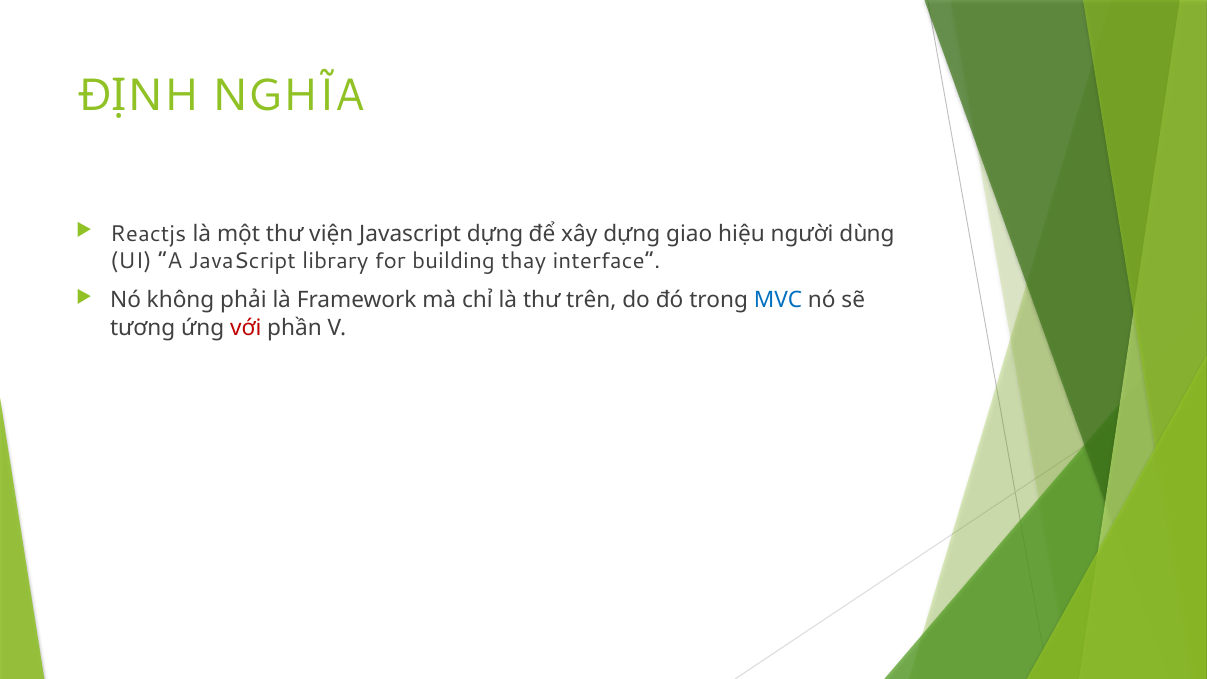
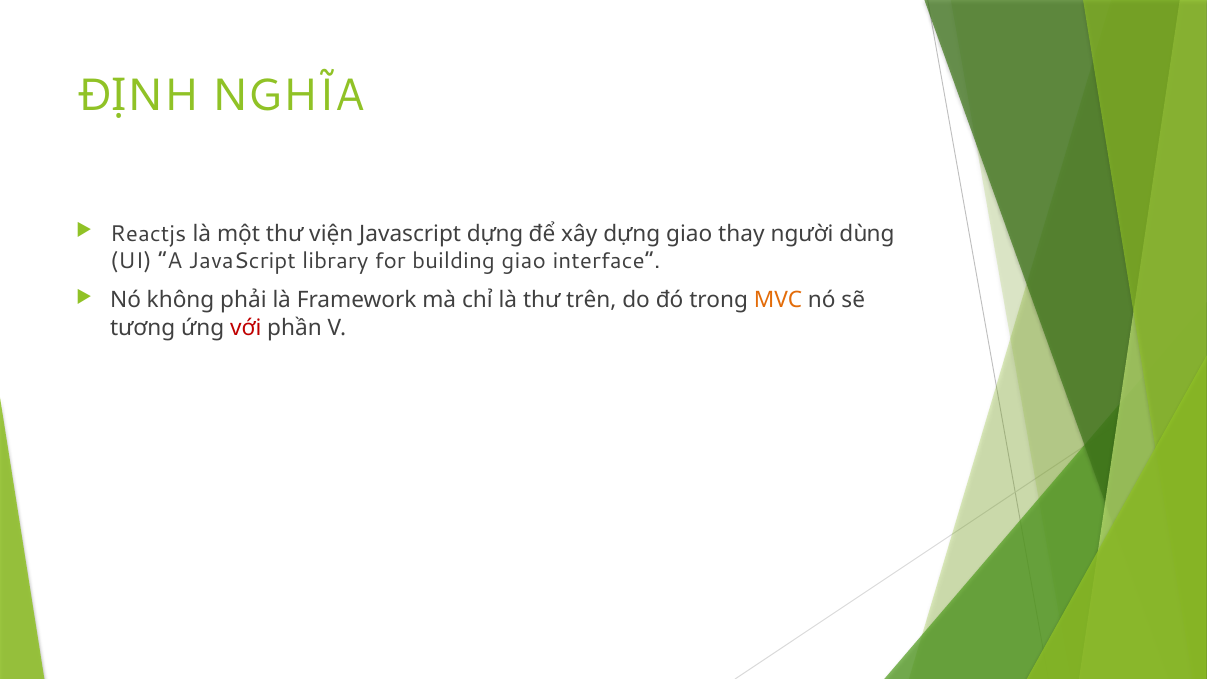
hiệu: hiệu -> thay
building thay: thay -> giao
MVC colour: blue -> orange
